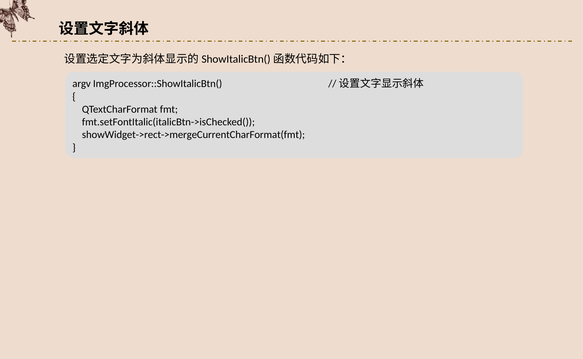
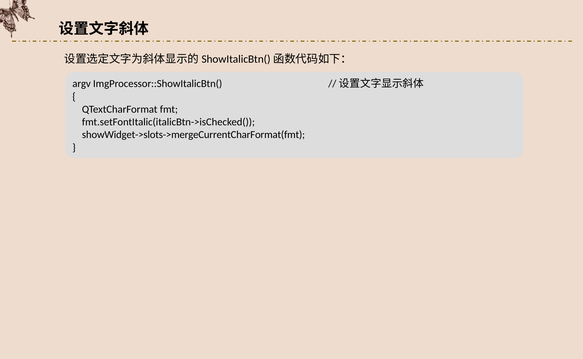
showWidget->rect->mergeCurrentCharFormat(fmt: showWidget->rect->mergeCurrentCharFormat(fmt -> showWidget->slots->mergeCurrentCharFormat(fmt
